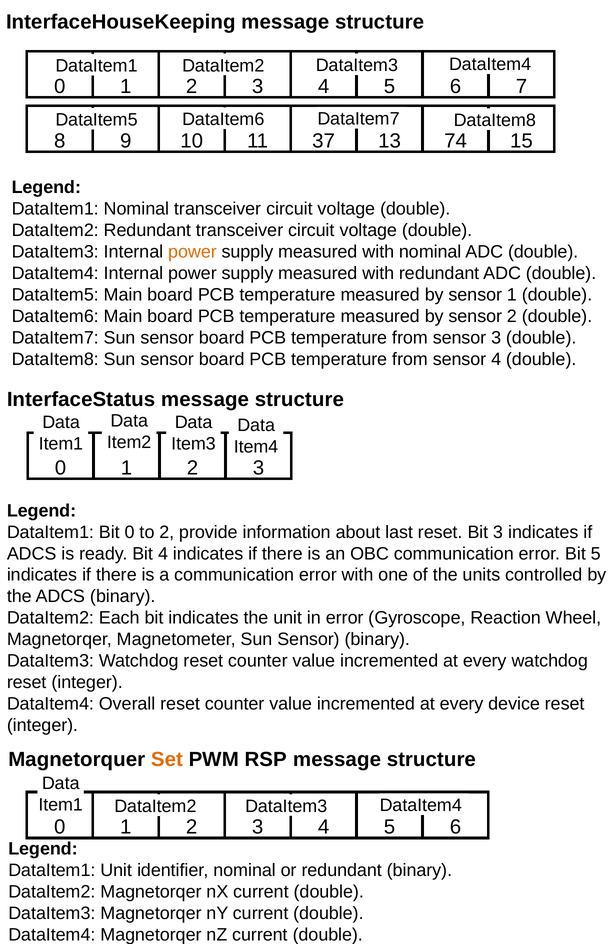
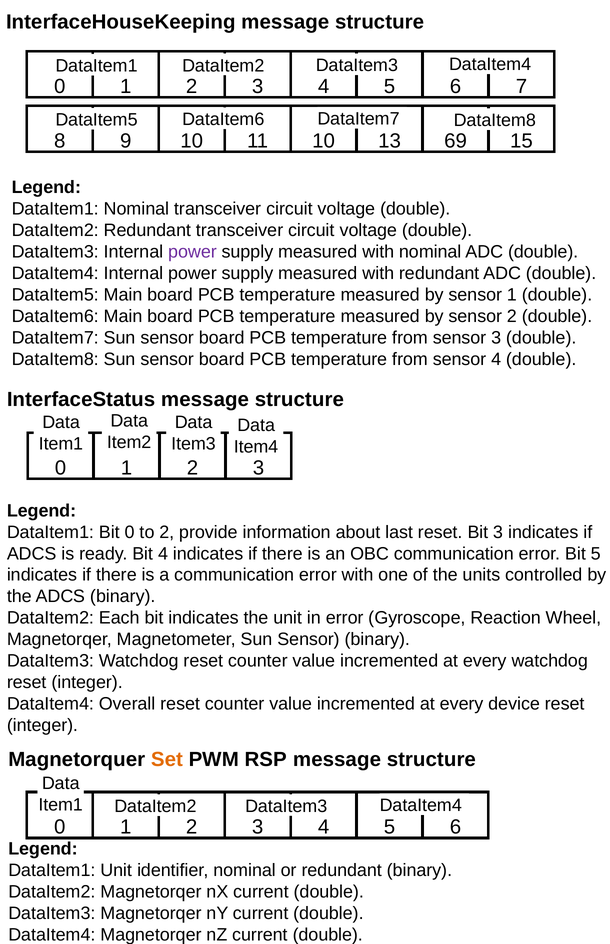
11 37: 37 -> 10
74: 74 -> 69
power at (192, 252) colour: orange -> purple
